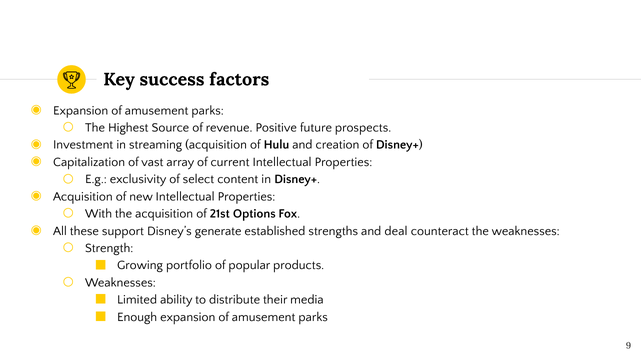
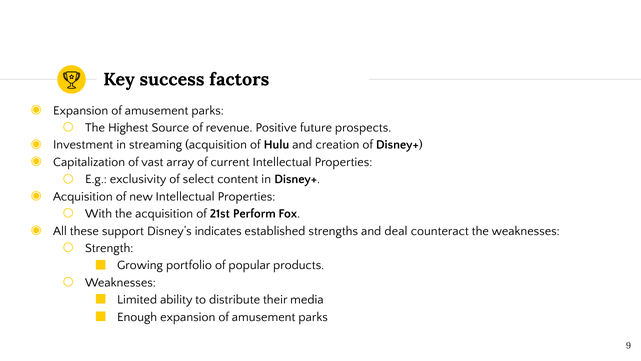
Options: Options -> Perform
generate: generate -> indicates
